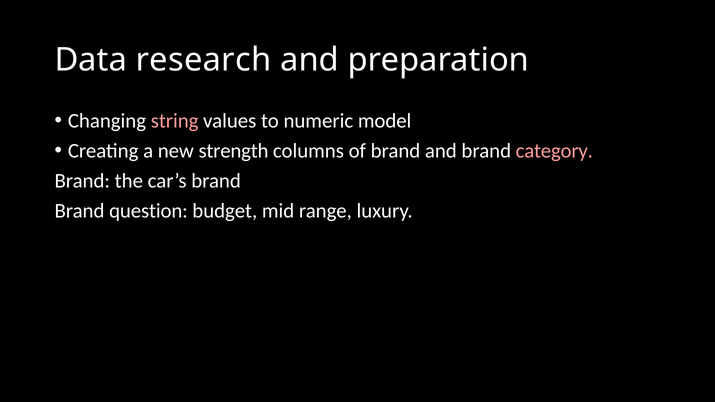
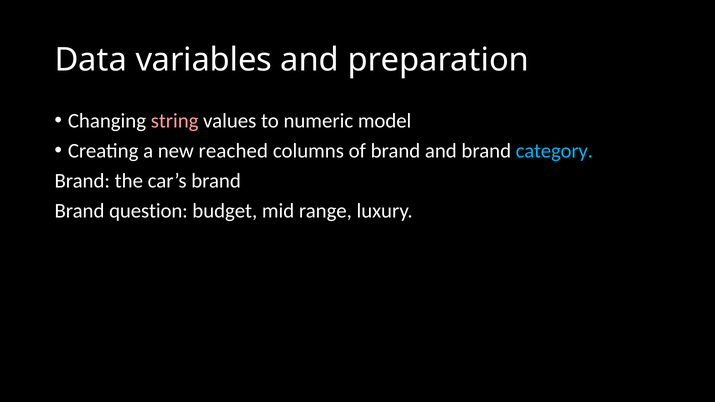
research: research -> variables
strength: strength -> reached
category colour: pink -> light blue
